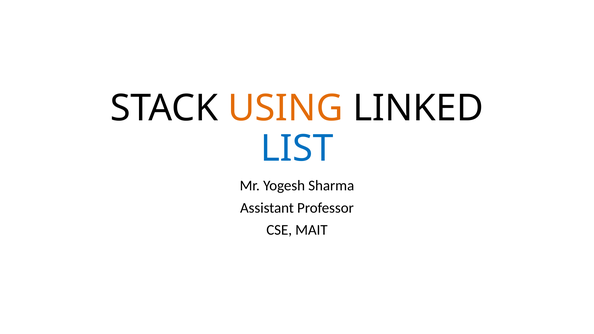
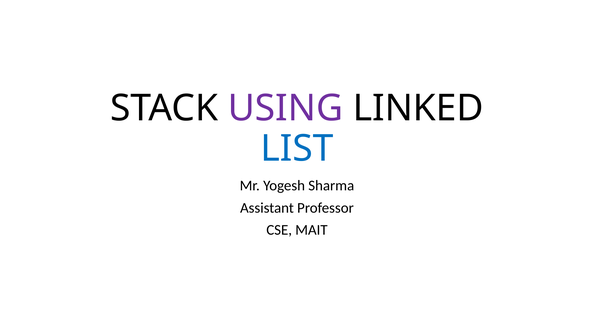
USING colour: orange -> purple
